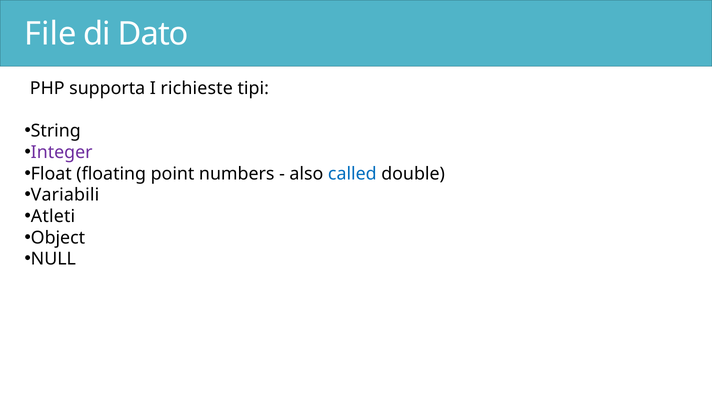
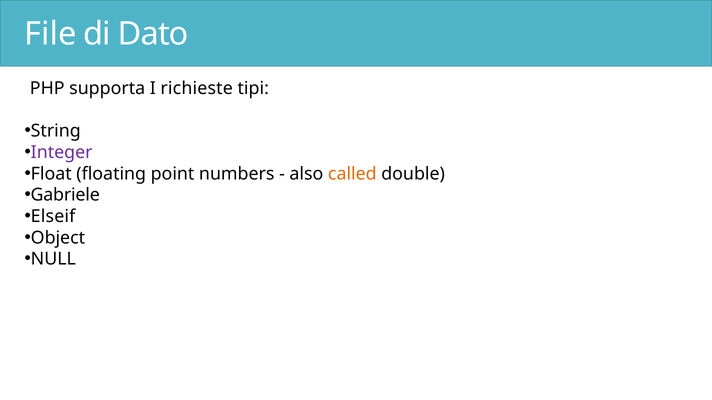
called colour: blue -> orange
Variabili: Variabili -> Gabriele
Atleti: Atleti -> Elseif
